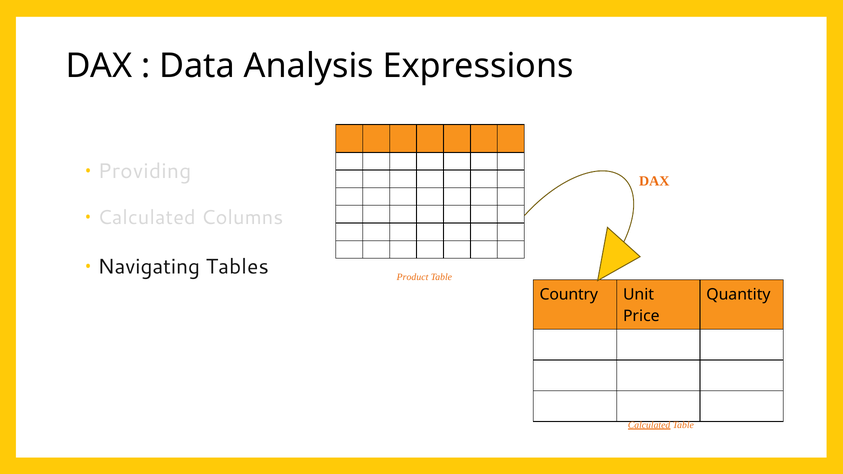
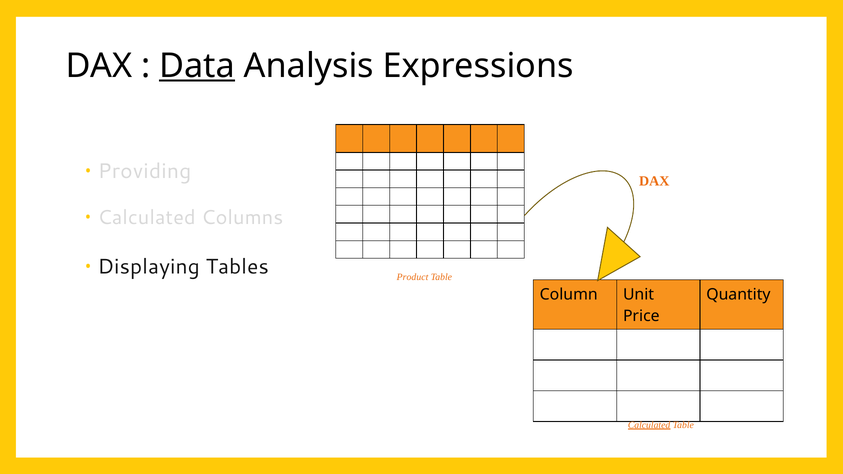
Data underline: none -> present
Navigating: Navigating -> Displaying
Country: Country -> Column
